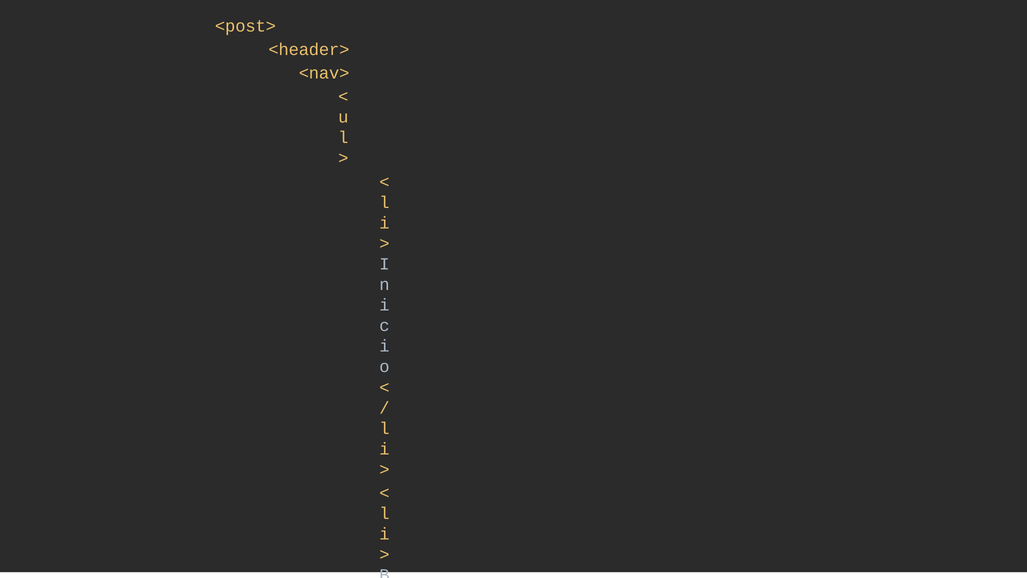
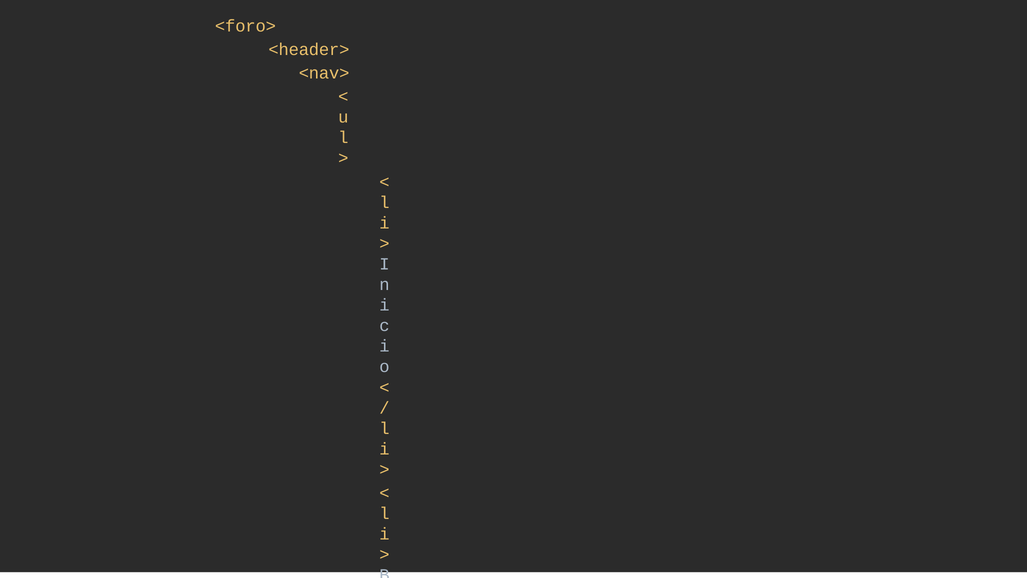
<post>: <post> -> <foro>
